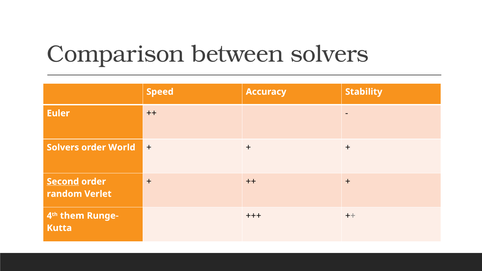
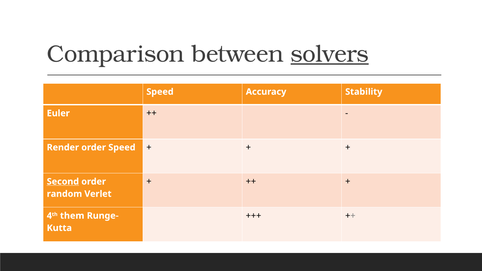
solvers at (330, 54) underline: none -> present
Solvers at (63, 147): Solvers -> Render
order World: World -> Speed
